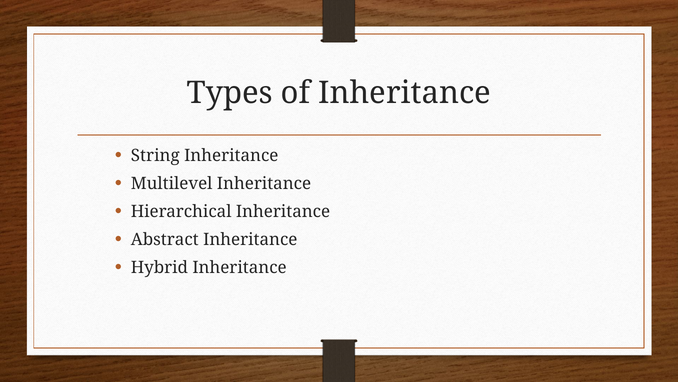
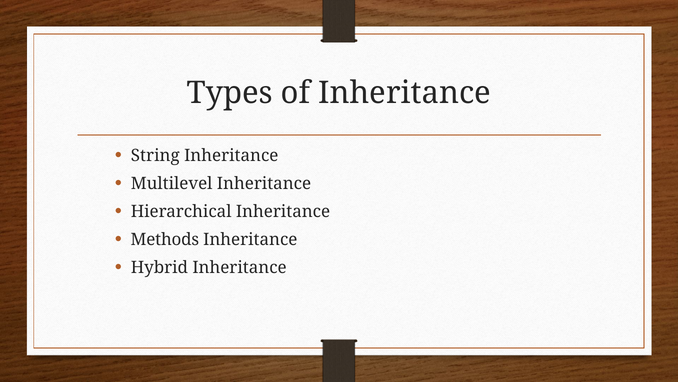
Abstract: Abstract -> Methods
